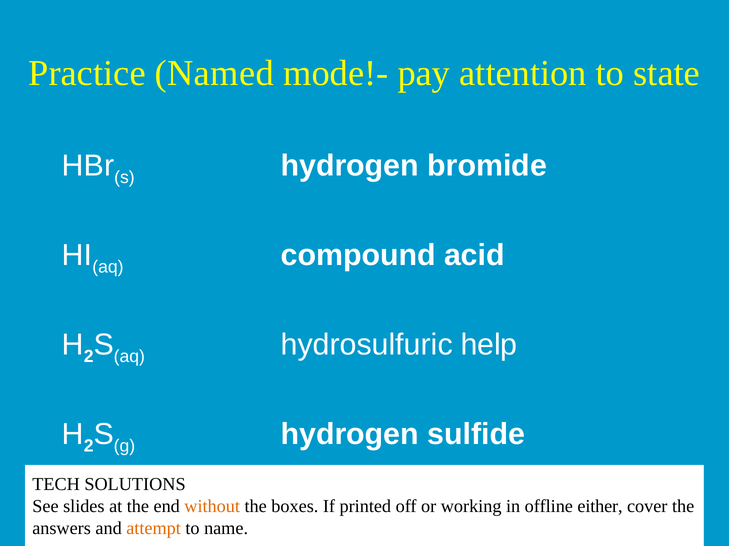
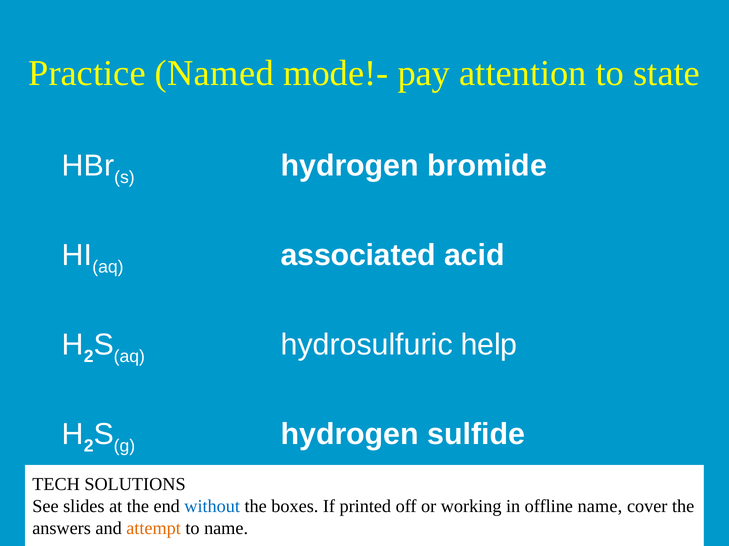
compound: compound -> associated
without colour: orange -> blue
offline either: either -> name
